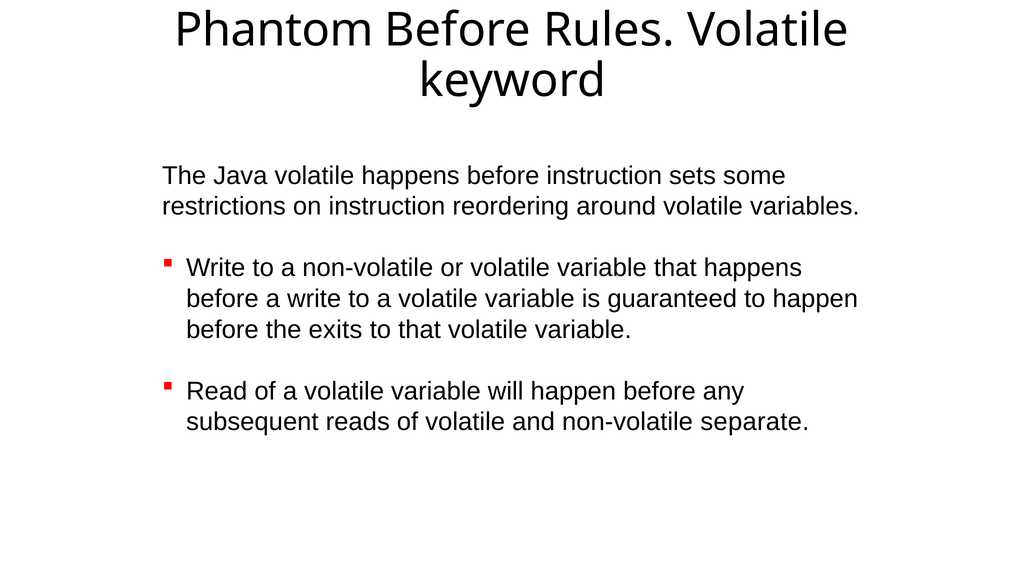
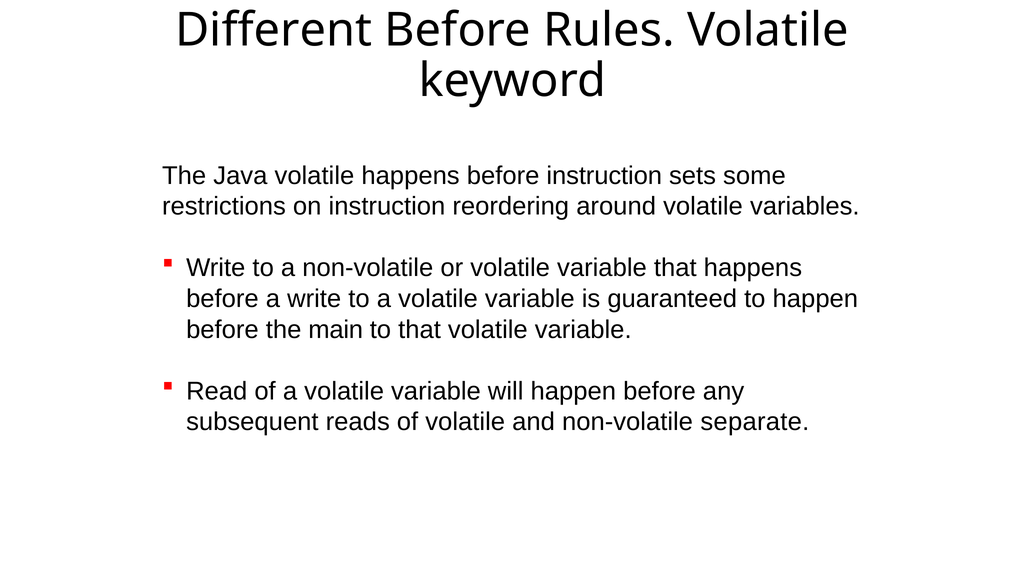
Phantom: Phantom -> Different
exits: exits -> main
